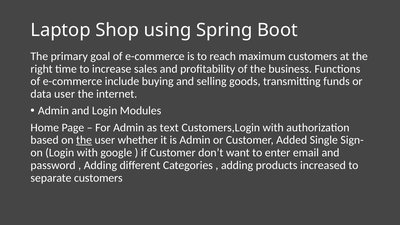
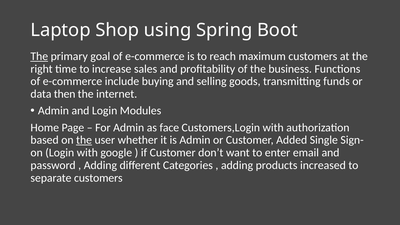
The at (39, 56) underline: none -> present
data user: user -> then
text: text -> face
